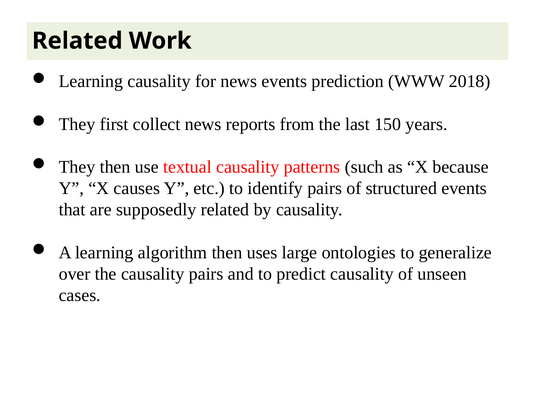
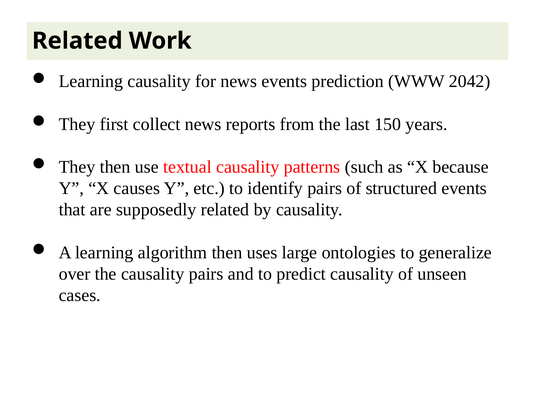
2018: 2018 -> 2042
